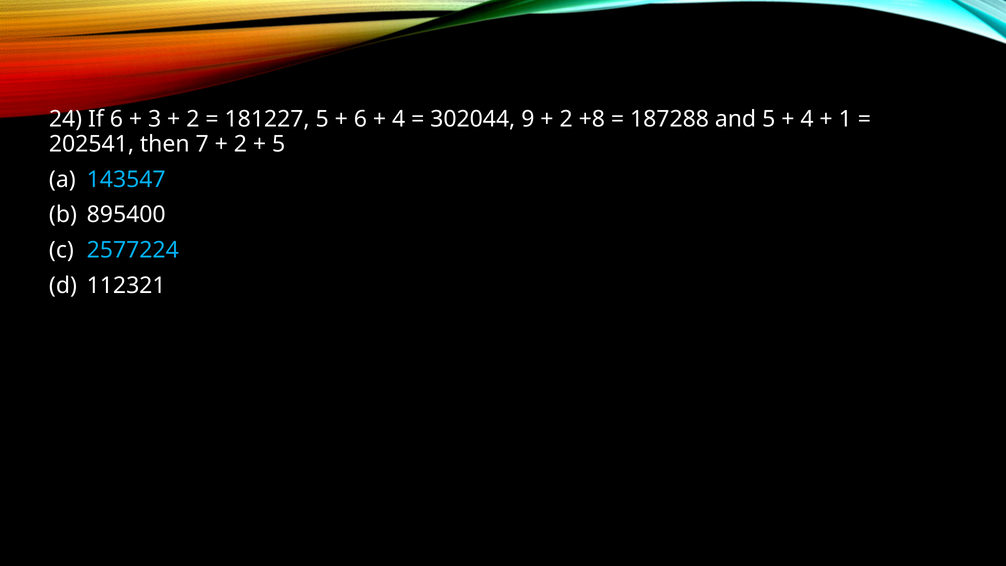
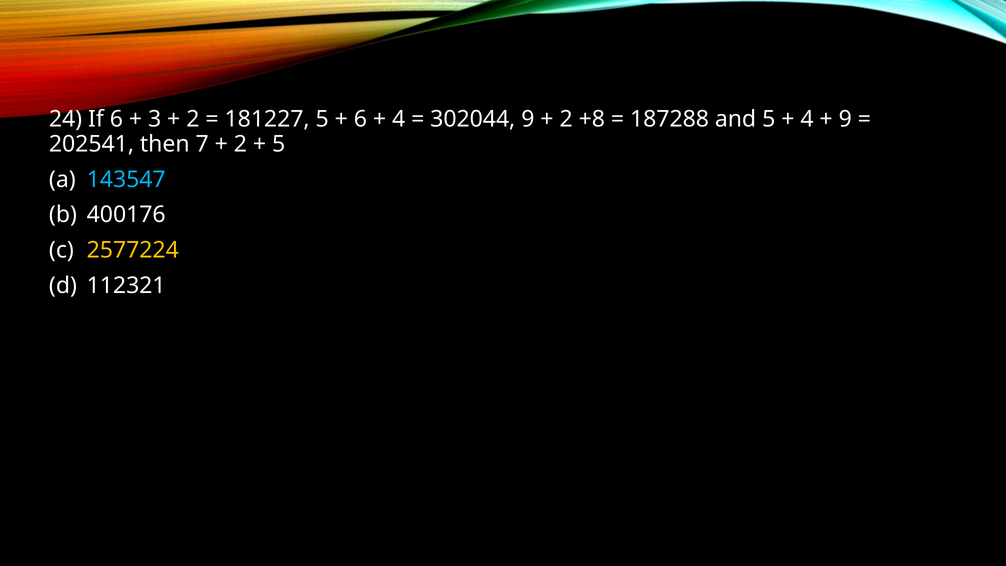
1 at (845, 119): 1 -> 9
895400: 895400 -> 400176
2577224 colour: light blue -> yellow
